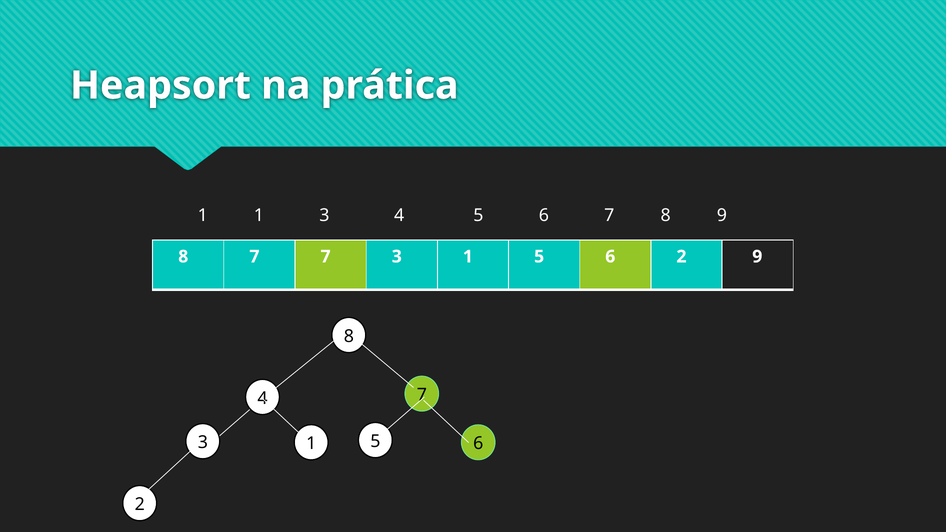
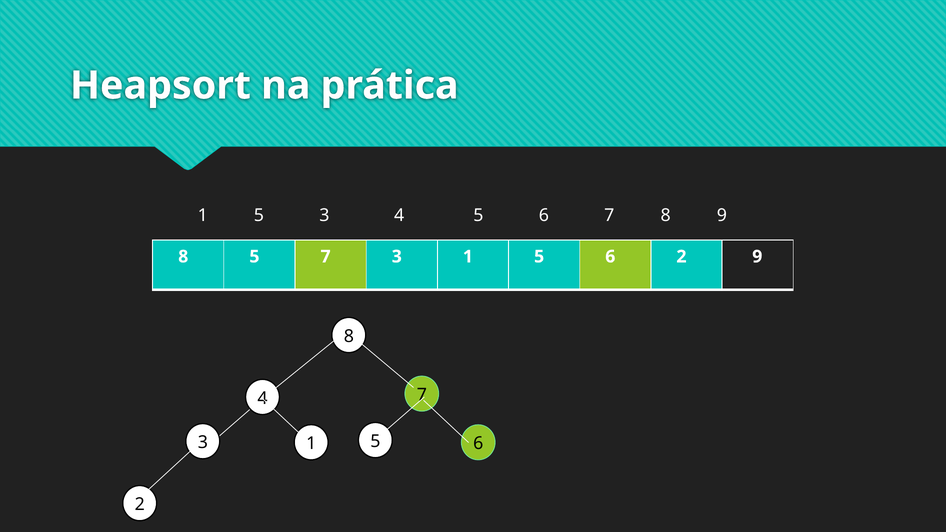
1 at (259, 216): 1 -> 5
8 7: 7 -> 5
